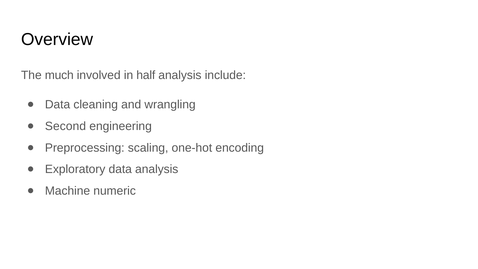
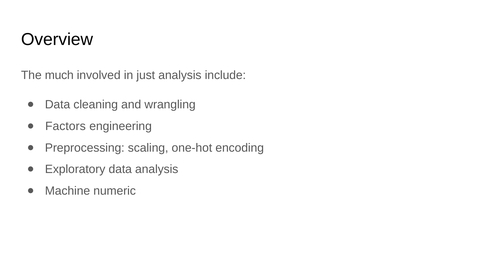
half: half -> just
Second: Second -> Factors
